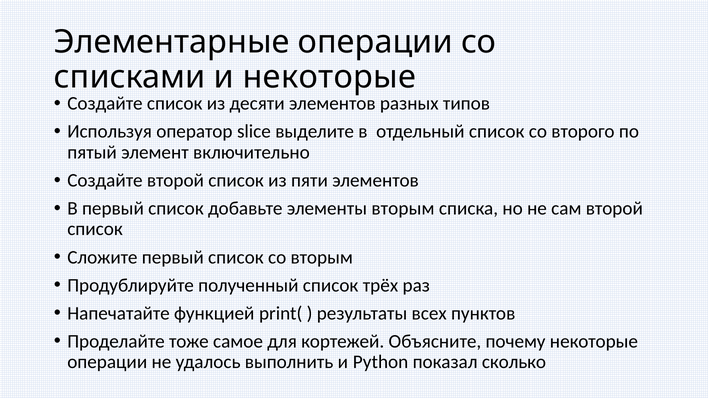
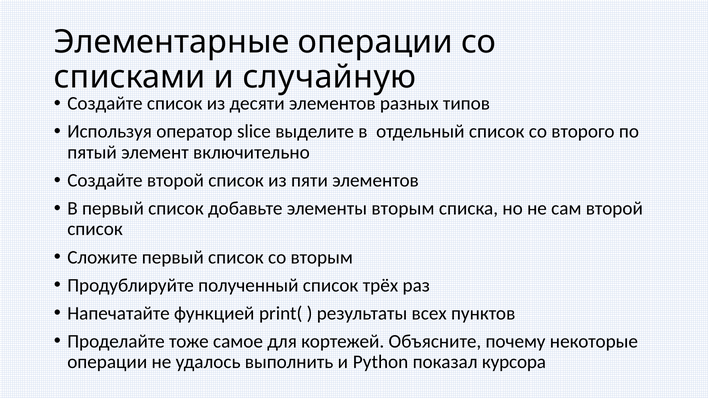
и некоторые: некоторые -> случайную
сколько: сколько -> курсора
